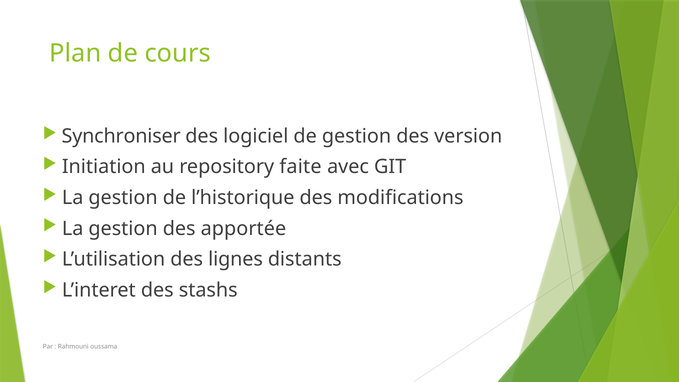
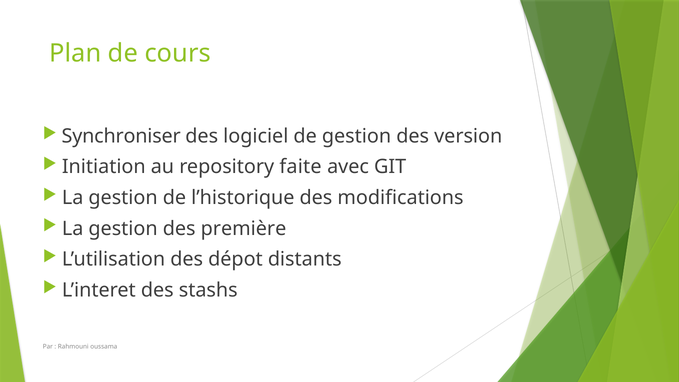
apportée: apportée -> première
lignes: lignes -> dépot
